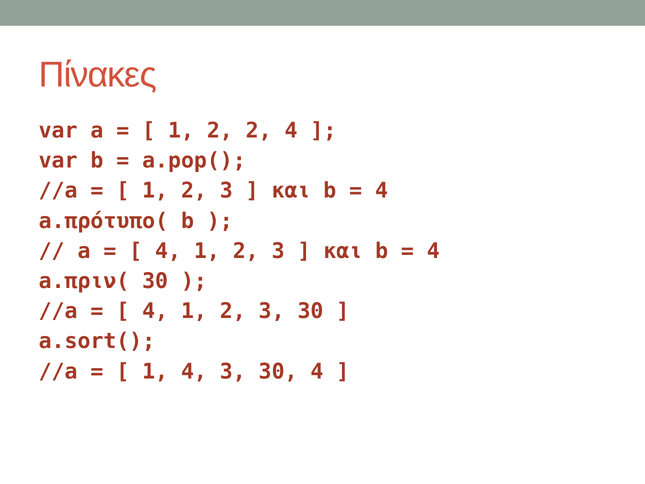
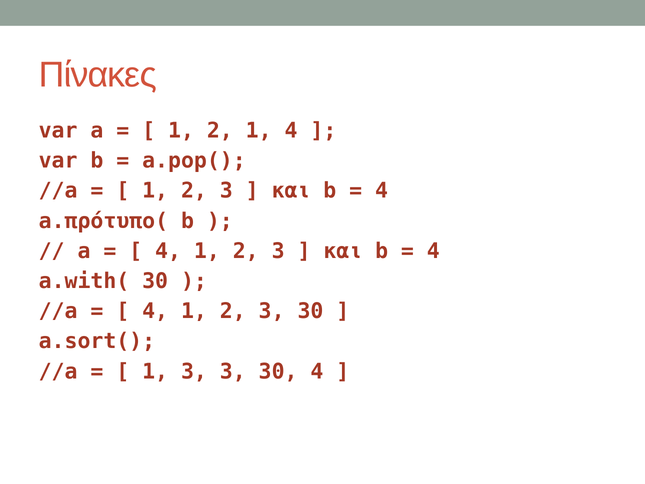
2 2: 2 -> 1
a.πριν(: a.πριν( -> a.with(
1 4: 4 -> 3
